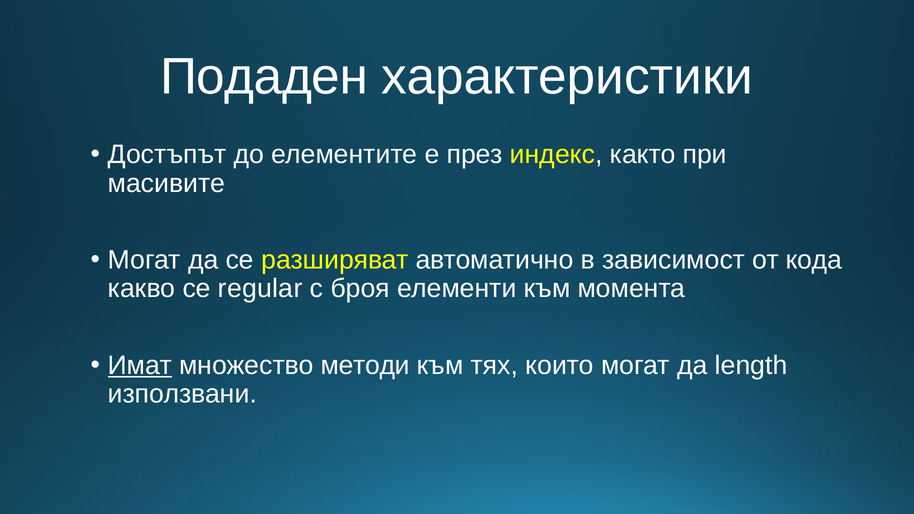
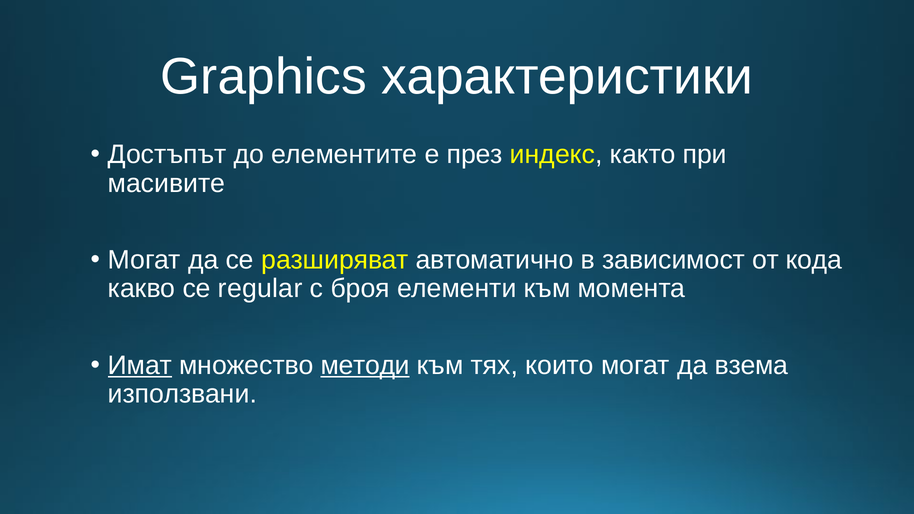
Подаден: Подаден -> Graphics
методи underline: none -> present
length: length -> взема
